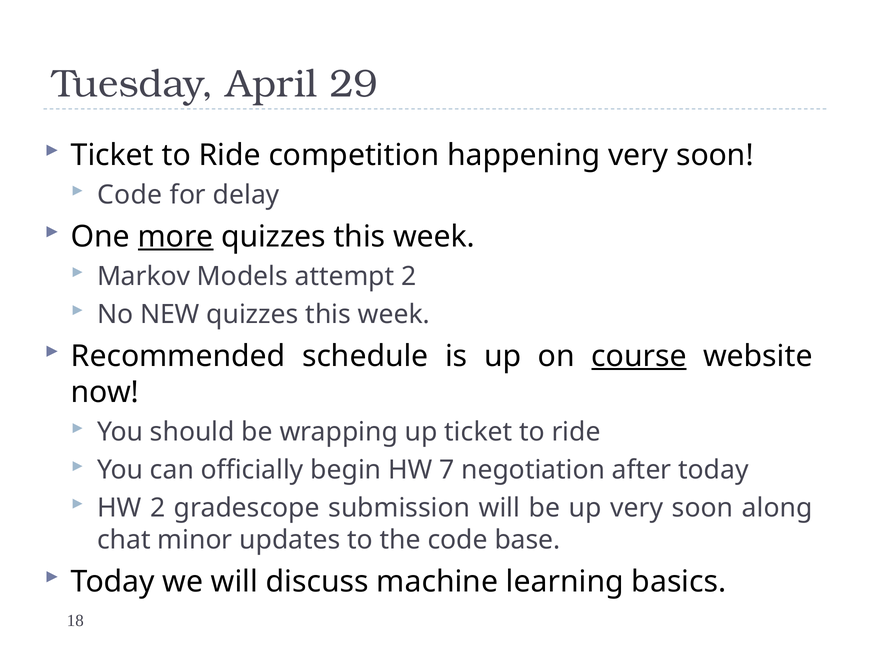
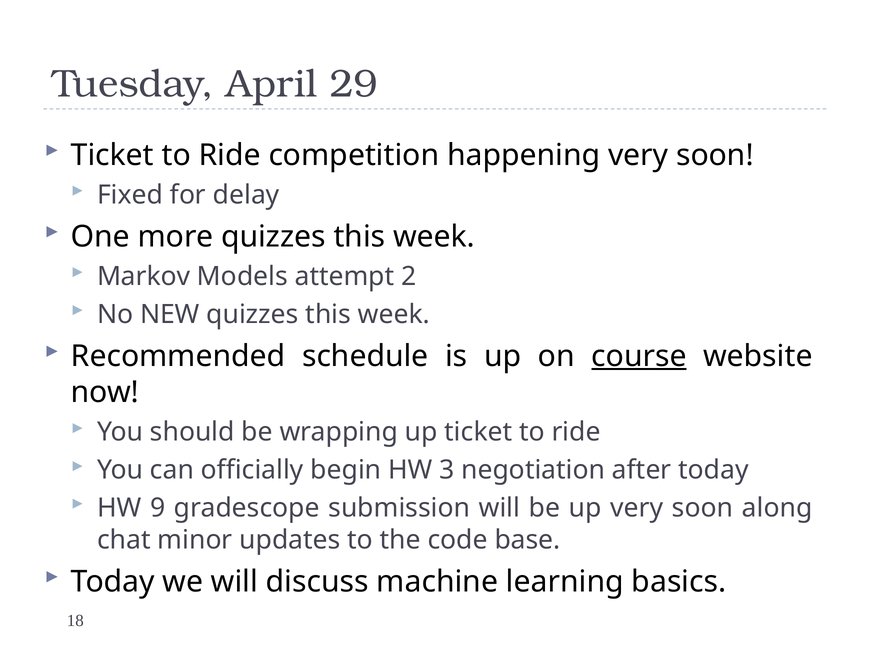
Code at (130, 195): Code -> Fixed
more underline: present -> none
7: 7 -> 3
HW 2: 2 -> 9
